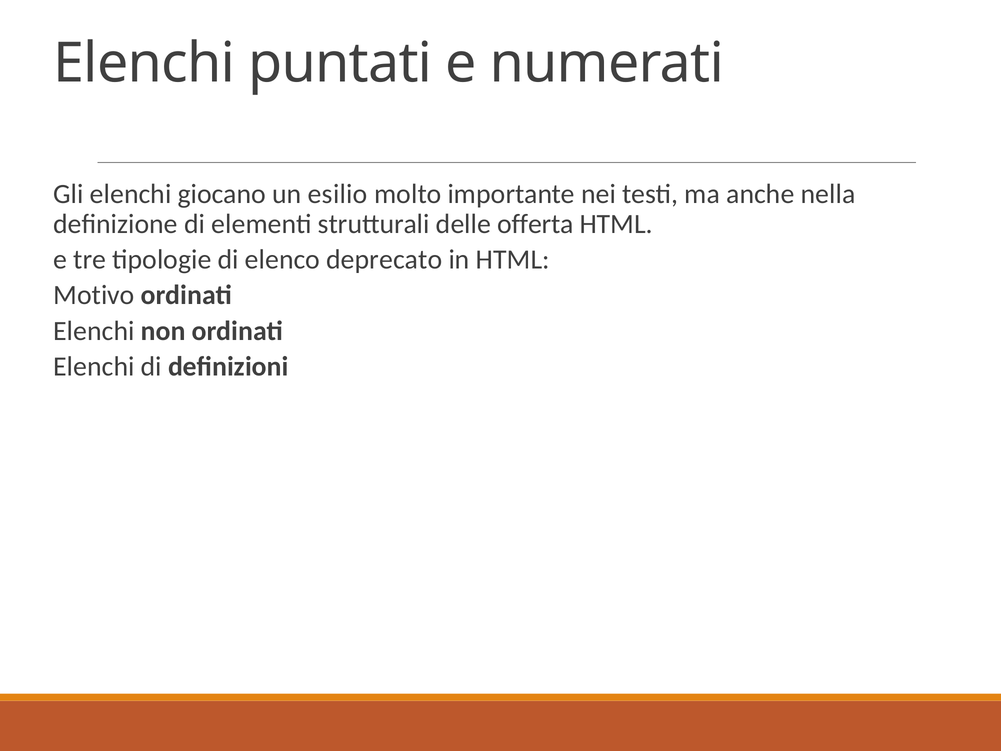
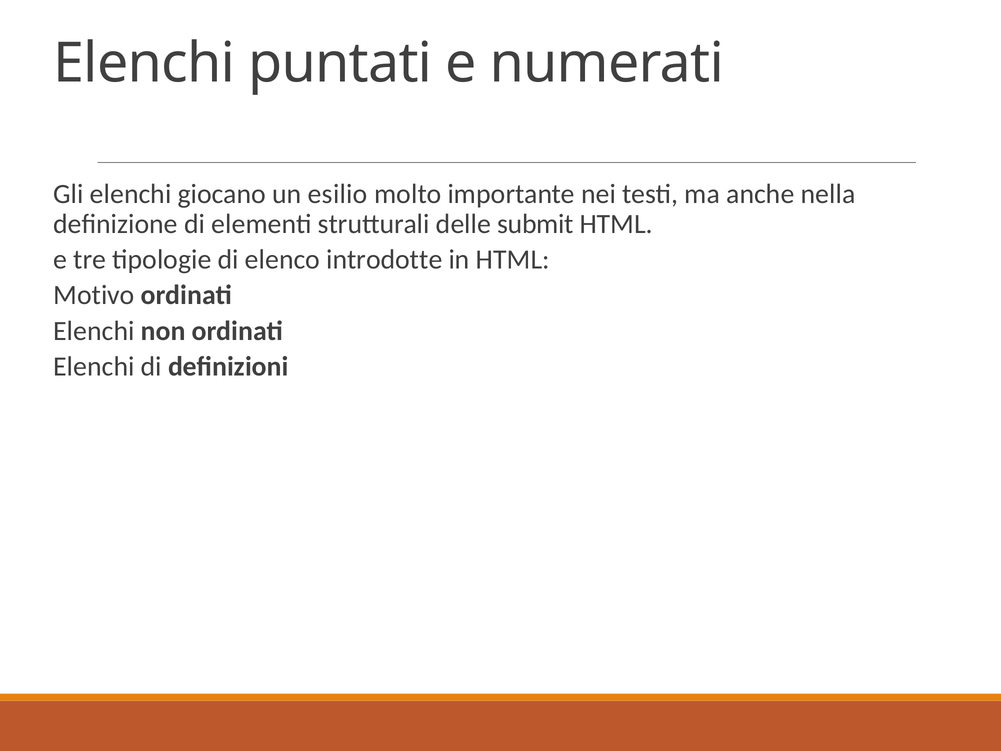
offerta: offerta -> submit
deprecato: deprecato -> introdotte
